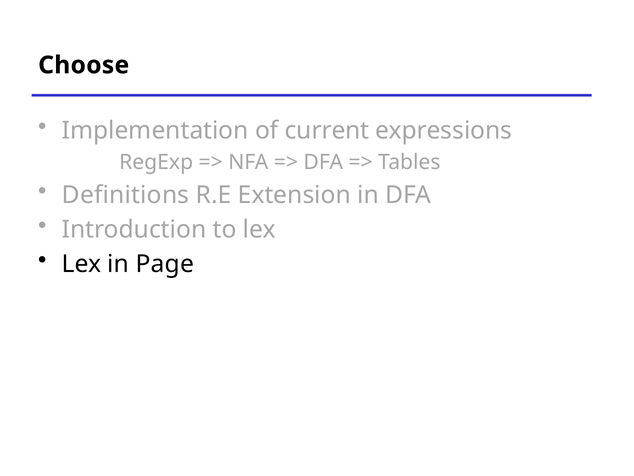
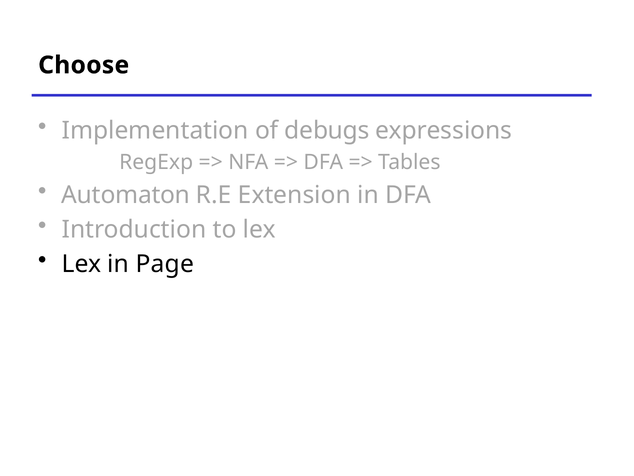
current: current -> debugs
Definitions: Definitions -> Automaton
